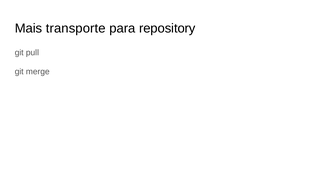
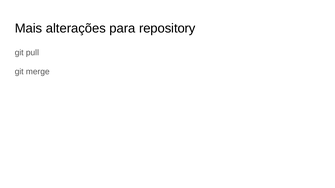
transporte: transporte -> alterações
